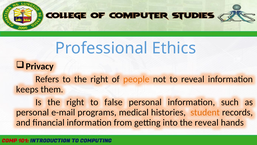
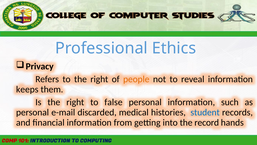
programs: programs -> discarded
student colour: orange -> blue
the reveal: reveal -> record
